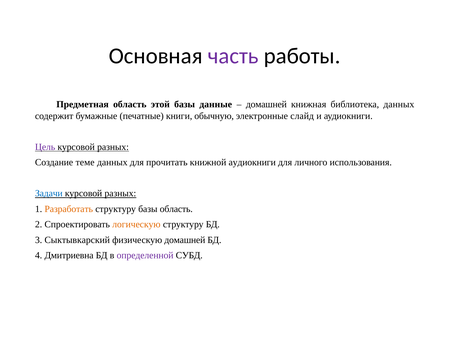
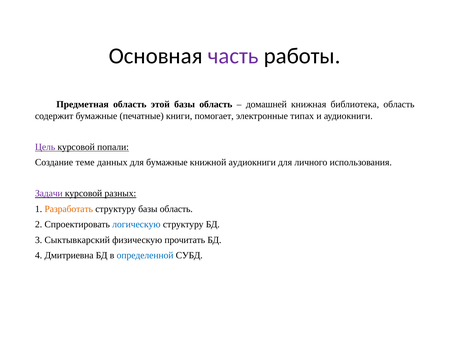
этой базы данные: данные -> область
библиотека данных: данных -> область
обычную: обычную -> помогает
слайд: слайд -> типах
разных at (113, 147): разных -> попали
для прочитать: прочитать -> бумажные
Задачи colour: blue -> purple
логическую colour: orange -> blue
физическую домашней: домашней -> прочитать
определенной colour: purple -> blue
